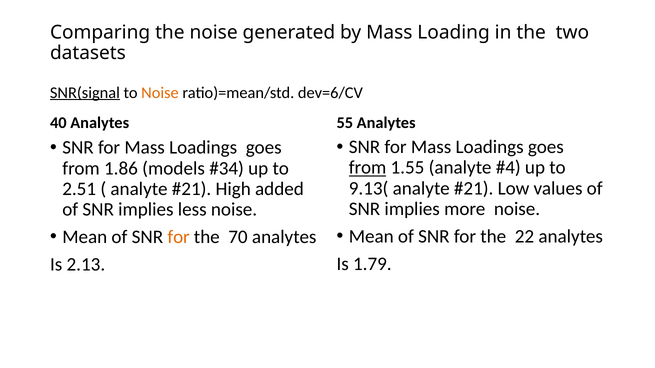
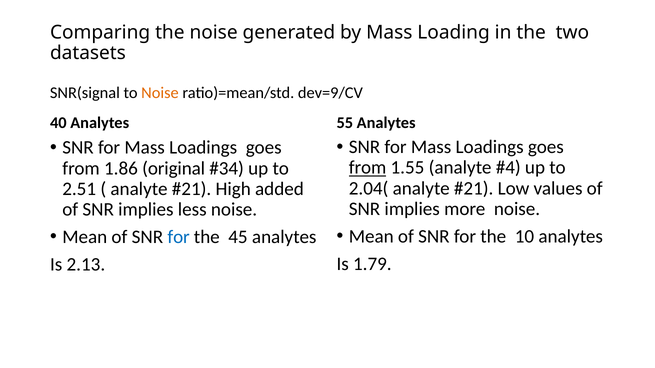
SNR(signal underline: present -> none
dev=6/CV: dev=6/CV -> dev=9/CV
models: models -> original
9.13(: 9.13( -> 2.04(
22: 22 -> 10
for at (179, 237) colour: orange -> blue
70: 70 -> 45
